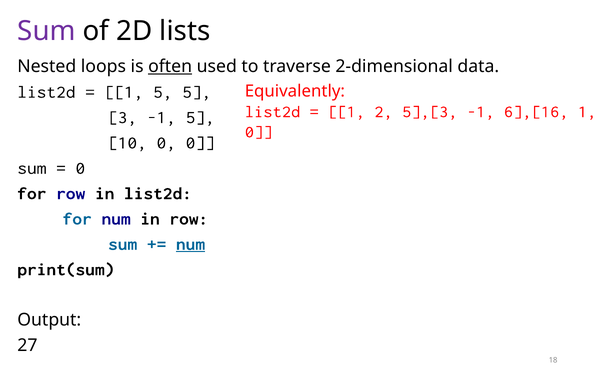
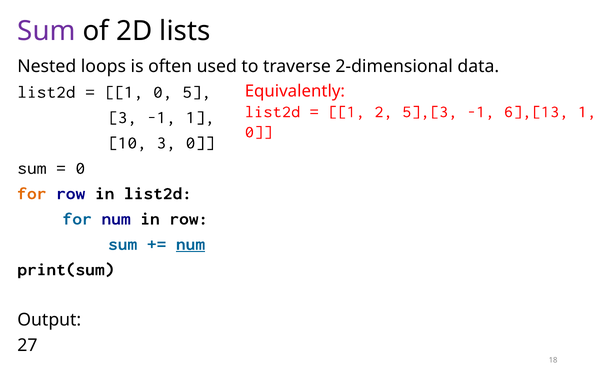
often underline: present -> none
5 at (163, 92): 5 -> 0
6],[16: 6],[16 -> 6],[13
-1 5: 5 -> 1
10 0: 0 -> 3
for at (32, 193) colour: black -> orange
